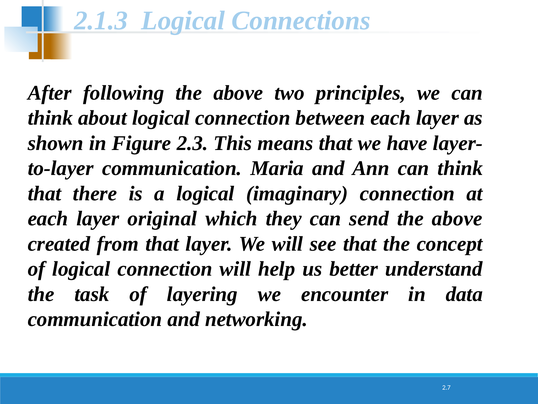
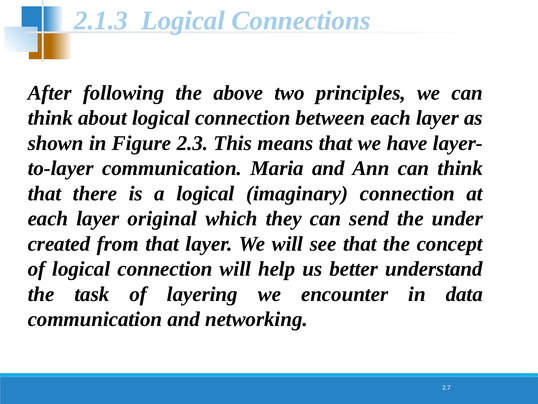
send the above: above -> under
